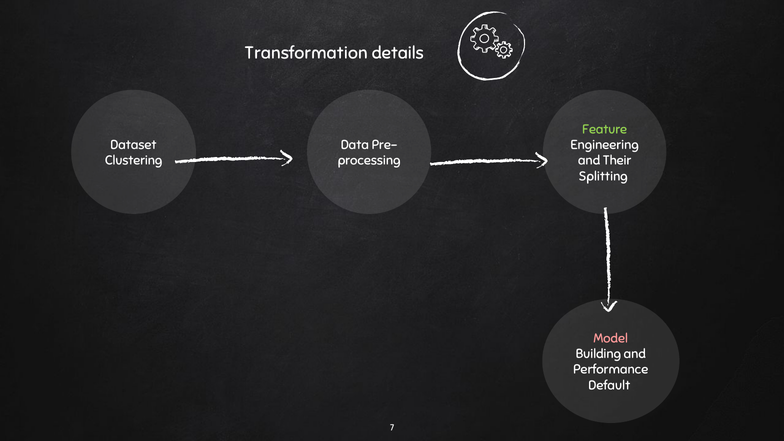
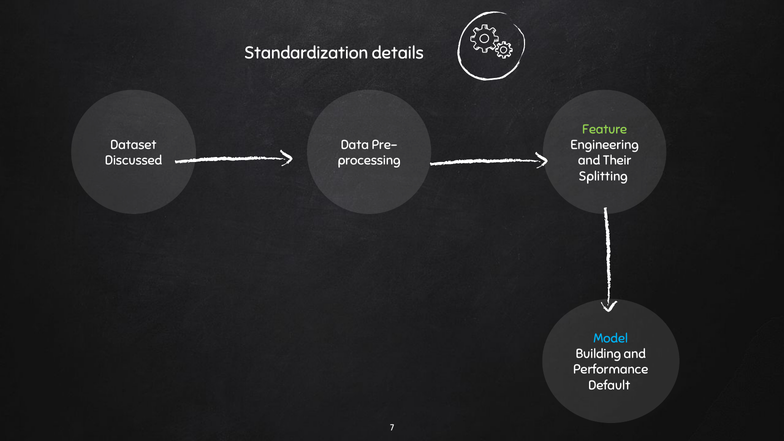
Transformation: Transformation -> Standardization
Clustering: Clustering -> Discussed
Model colour: pink -> light blue
